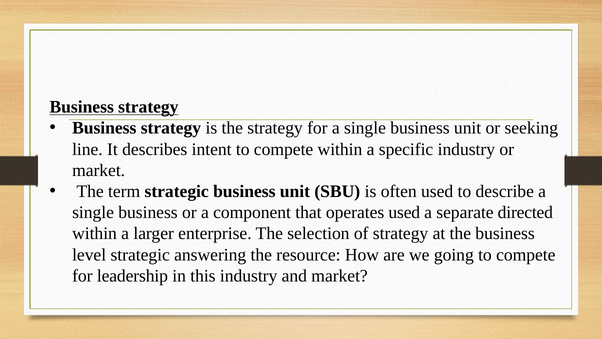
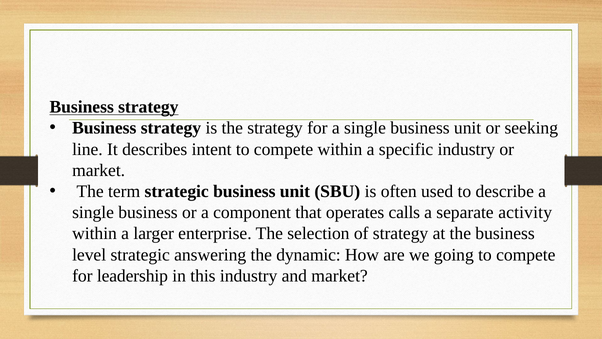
operates used: used -> calls
directed: directed -> activity
resource: resource -> dynamic
